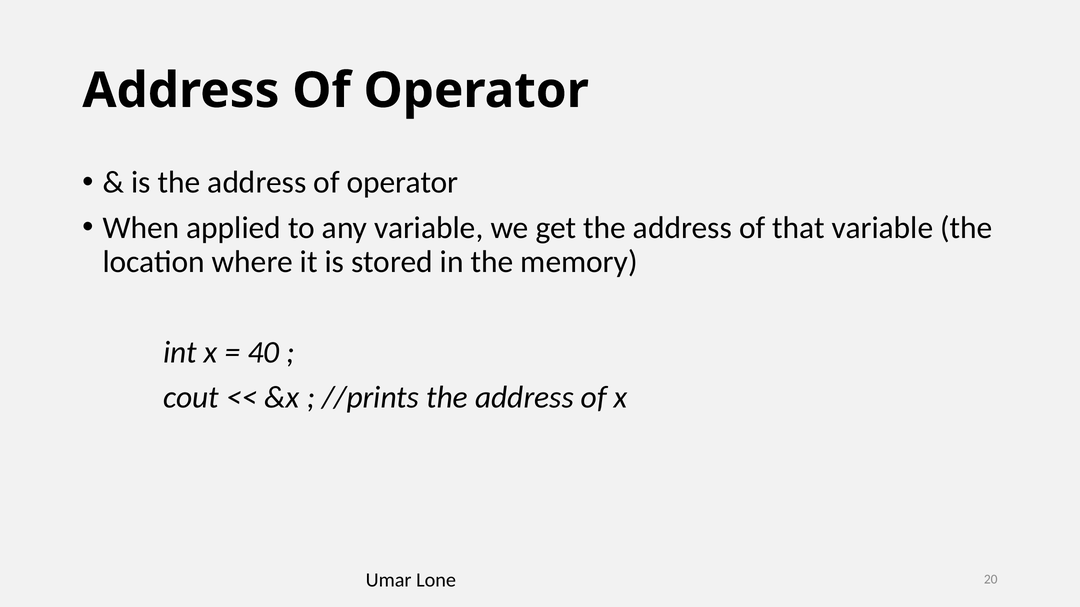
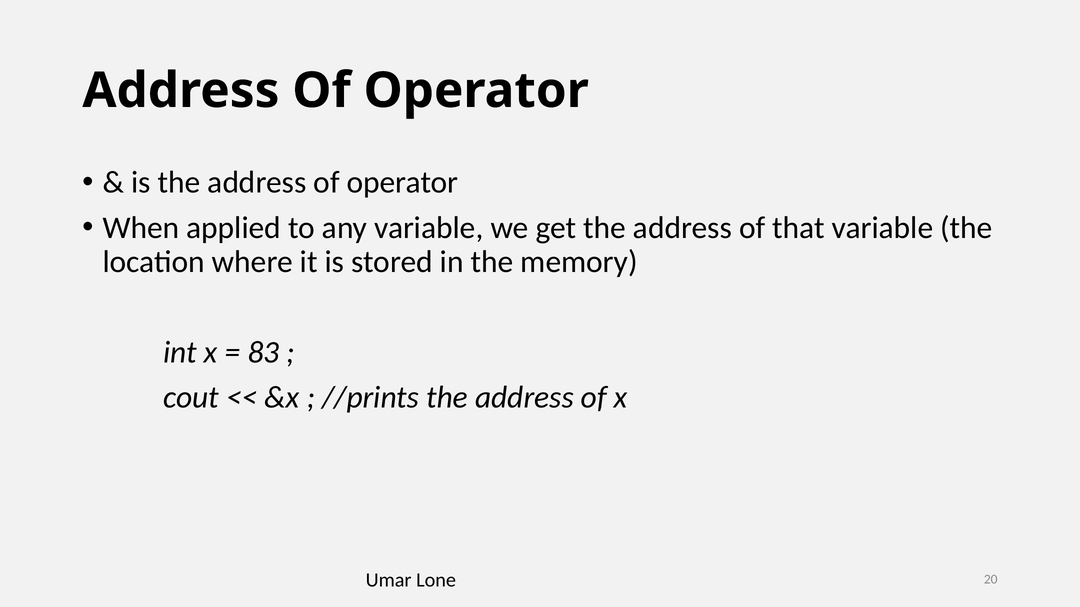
40: 40 -> 83
